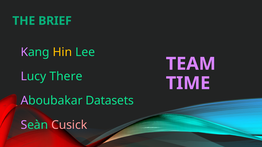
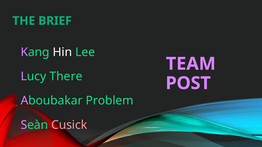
Hin colour: yellow -> white
TIME: TIME -> POST
Datasets: Datasets -> Problem
